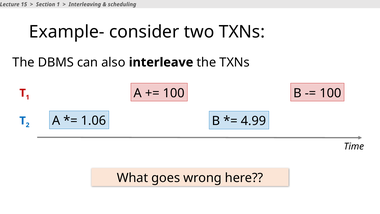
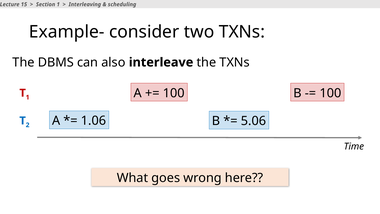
4.99: 4.99 -> 5.06
